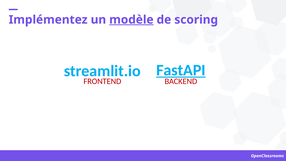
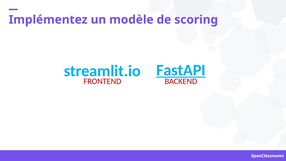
modèle underline: present -> none
